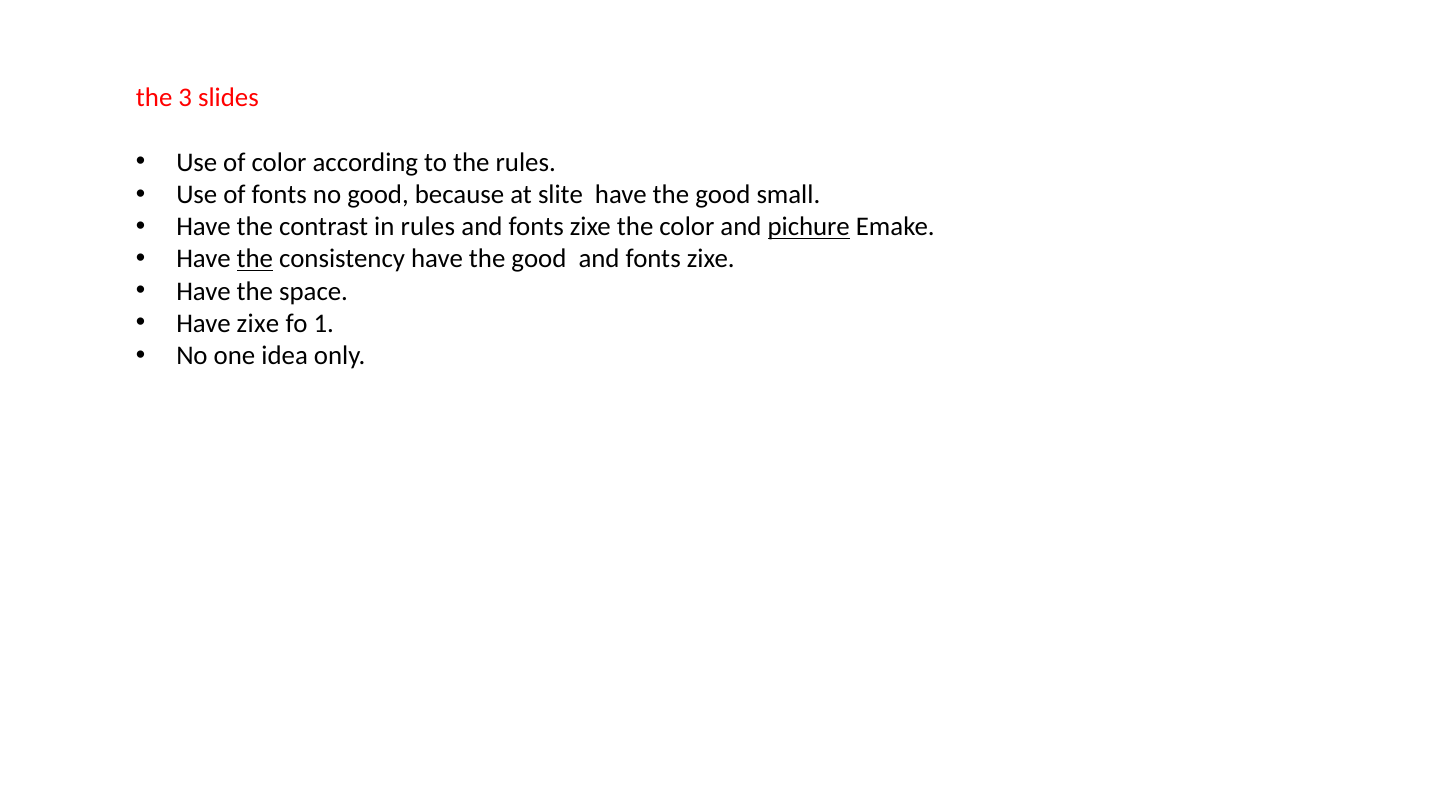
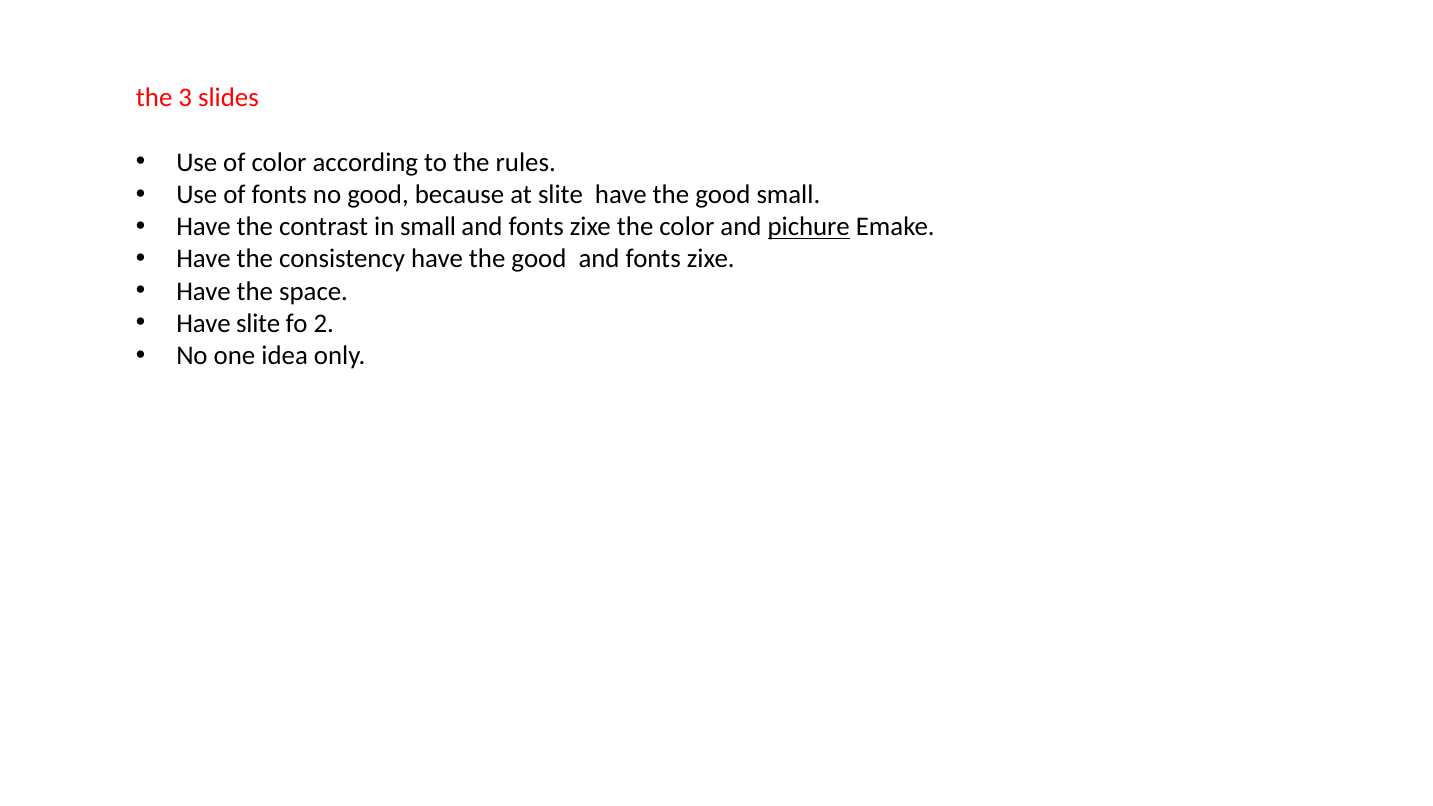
in rules: rules -> small
the at (255, 259) underline: present -> none
Have zixe: zixe -> slite
1: 1 -> 2
